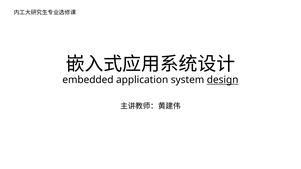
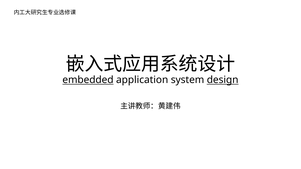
embedded underline: none -> present
